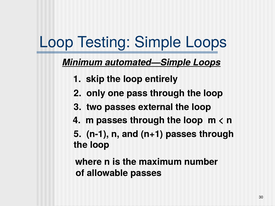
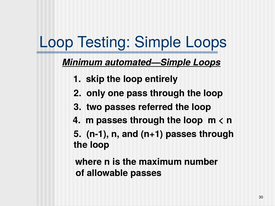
external: external -> referred
